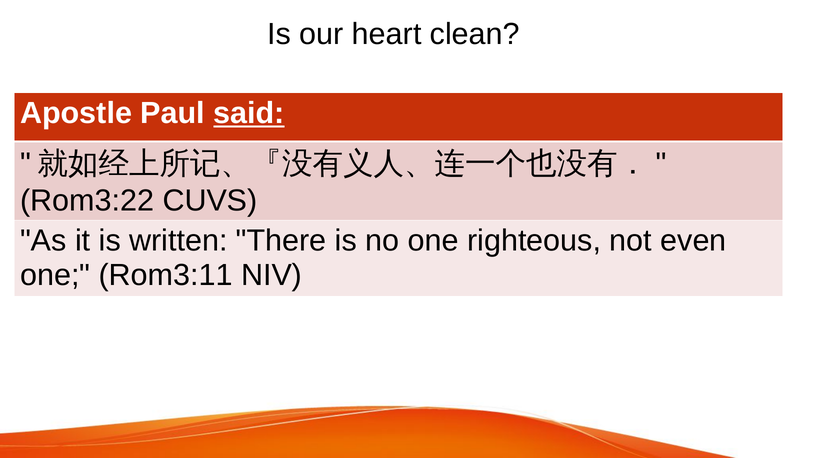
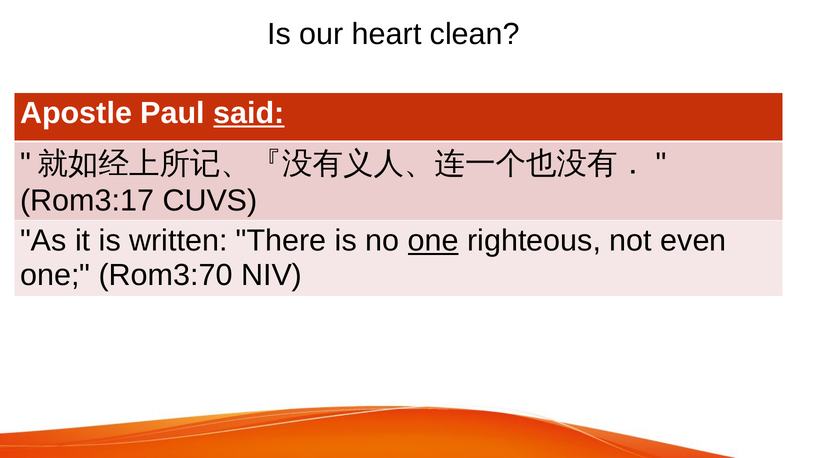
Rom3:22: Rom3:22 -> Rom3:17
one at (433, 241) underline: none -> present
Rom3:11: Rom3:11 -> Rom3:70
